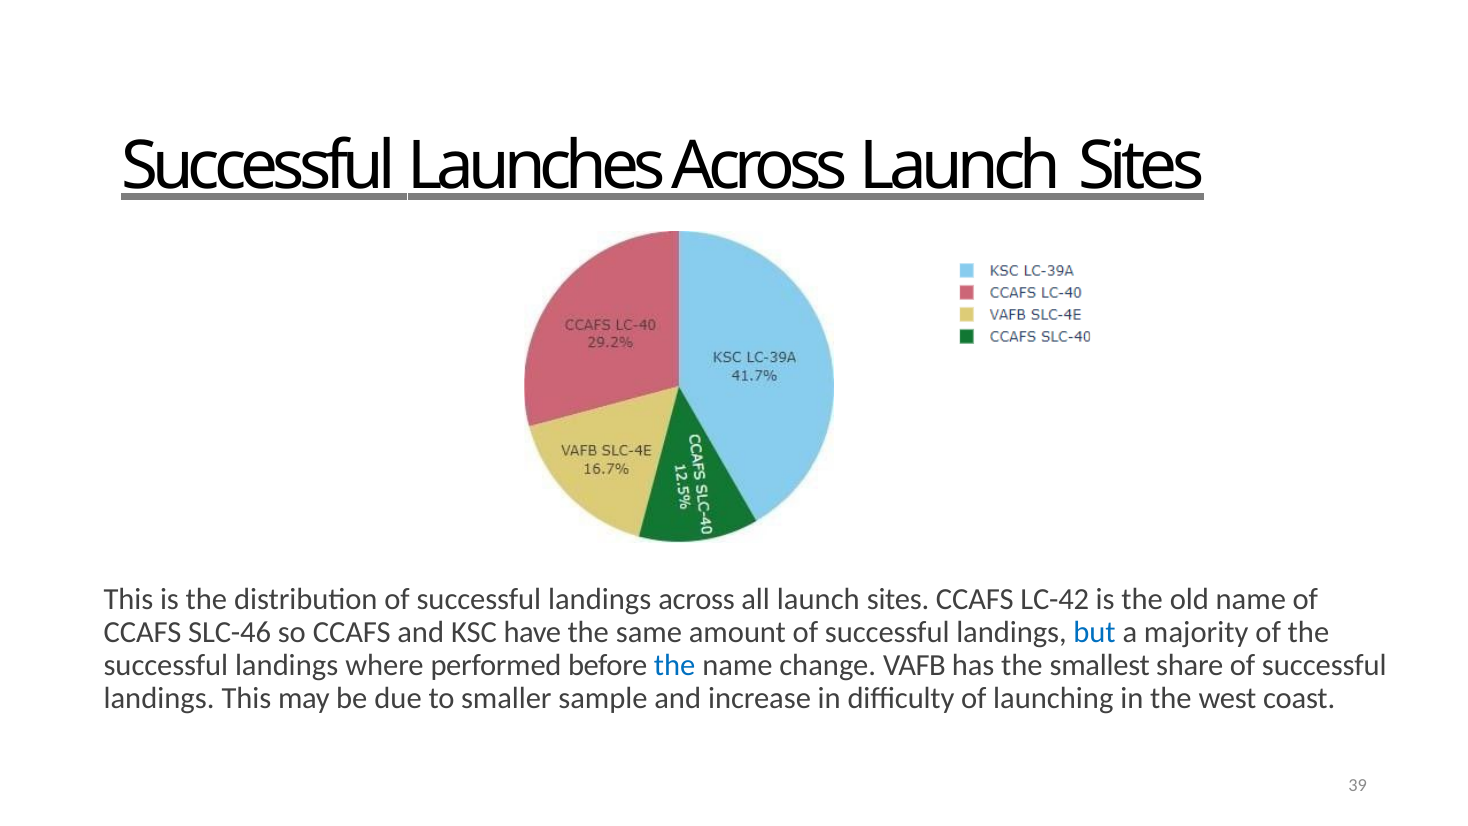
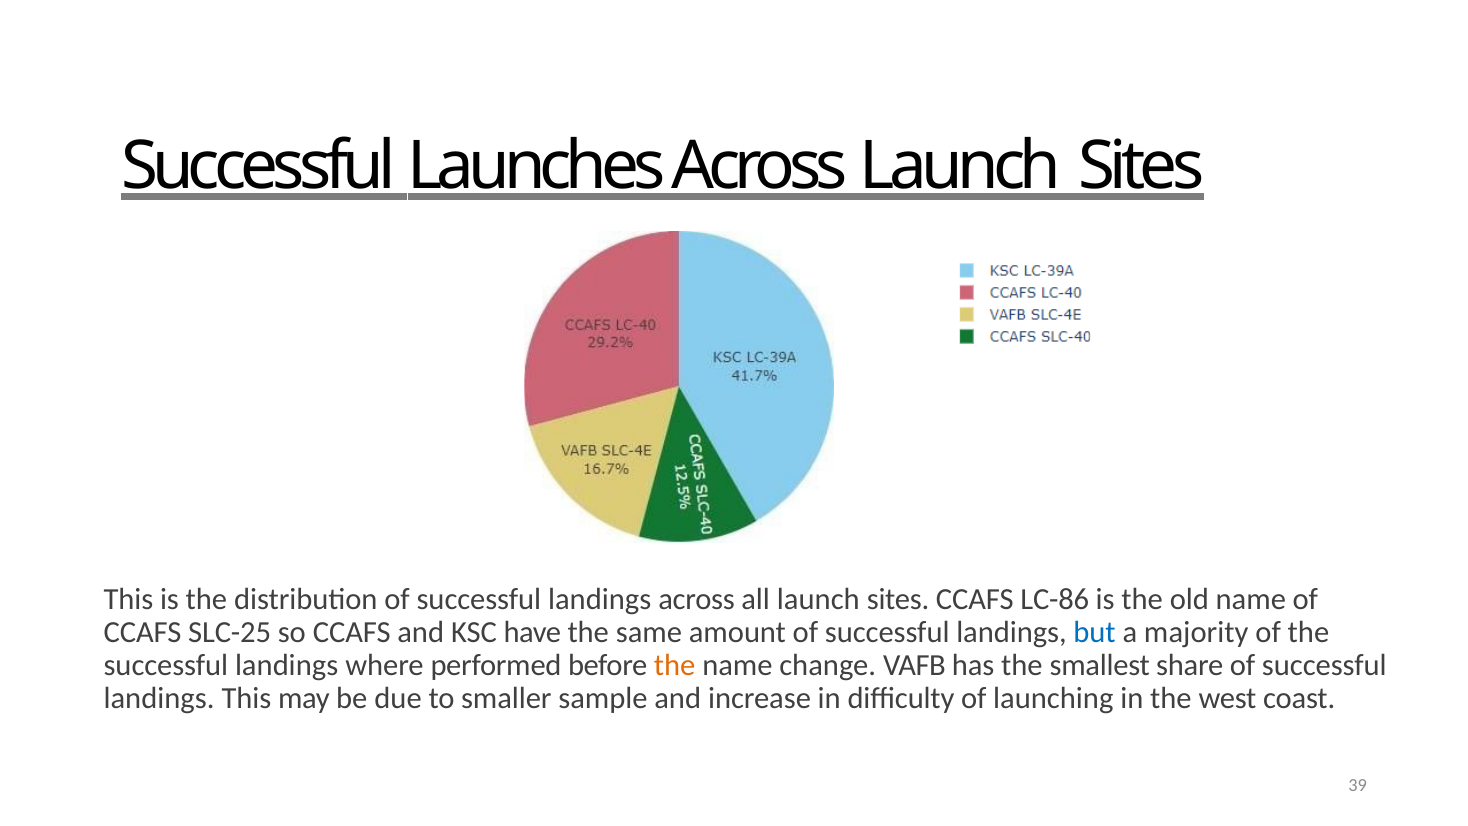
LC-42: LC-42 -> LC-86
SLC-46: SLC-46 -> SLC-25
the at (675, 665) colour: blue -> orange
